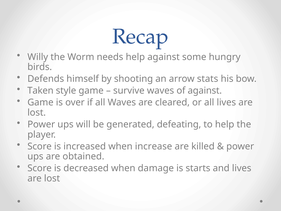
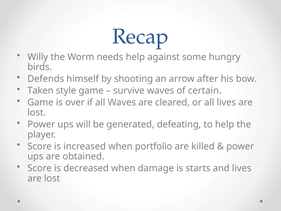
stats: stats -> after
of against: against -> certain
increase: increase -> portfolio
